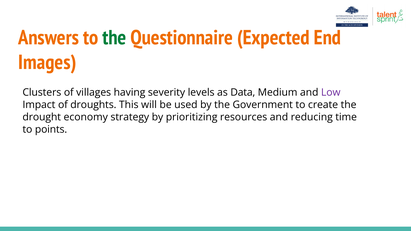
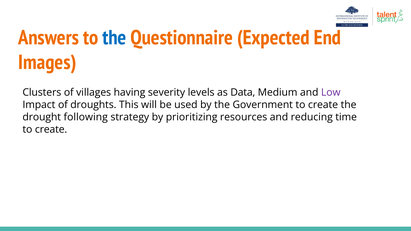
the at (114, 38) colour: green -> blue
economy: economy -> following
points at (51, 130): points -> create
